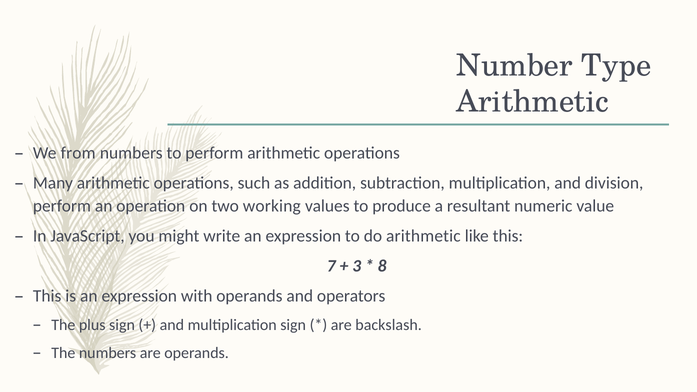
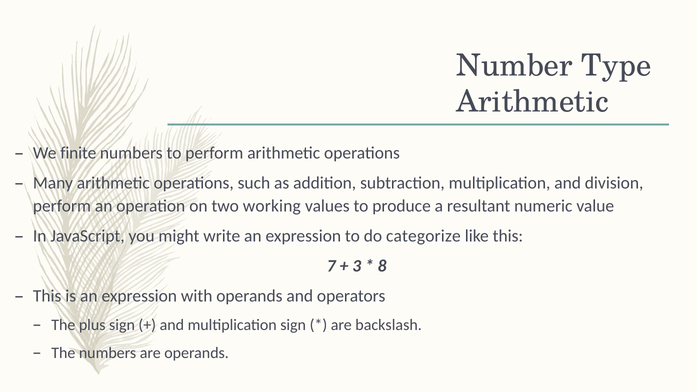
from: from -> finite
do arithmetic: arithmetic -> categorize
